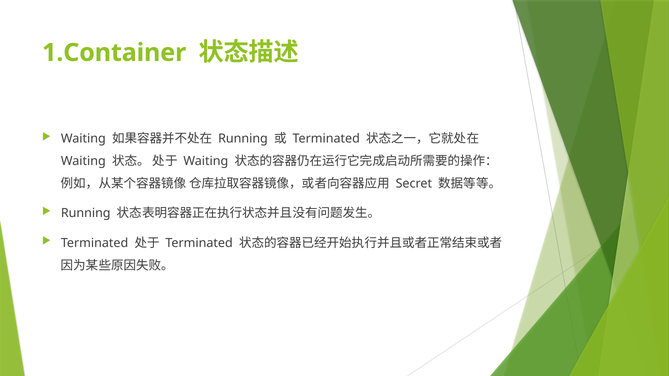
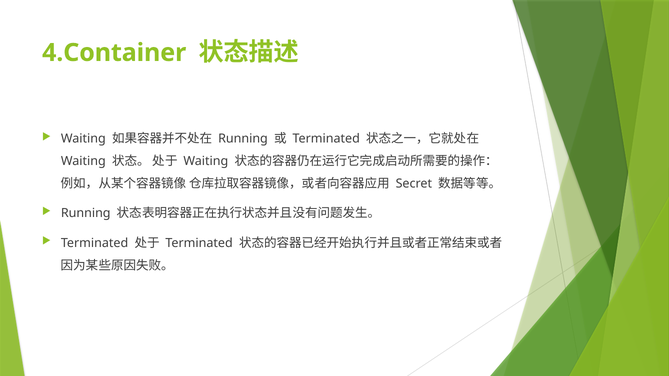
1.Container: 1.Container -> 4.Container
